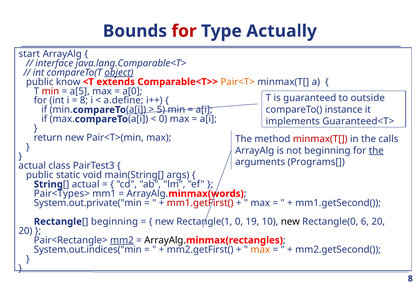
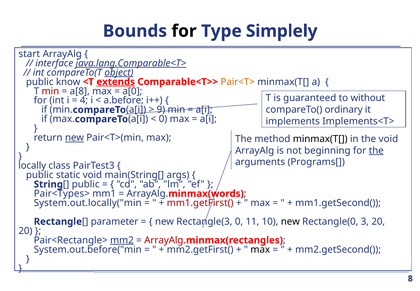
for at (184, 31) colour: red -> black
Actually: Actually -> Simplely
java.lang.Comparable<T> underline: none -> present
extends underline: none -> present
a[5: a[5 -> a[8
outside: outside -> without
8 at (84, 100): 8 -> 4
a.define: a.define -> a.before
instance: instance -> ordinary
5: 5 -> 9
Guaranteed<T>: Guaranteed<T> -> Implements<T>
new at (74, 138) underline: none -> present
minmax(T[ at (320, 139) colour: red -> black
the calls: calls -> void
actual at (32, 166): actual -> locally
actual at (86, 184): actual -> public
System.out.private("min: System.out.private("min -> System.out.locally("min
beginning at (114, 221): beginning -> parameter
Rectangle(1: Rectangle(1 -> Rectangle(3
19: 19 -> 11
6: 6 -> 3
ArrayAlg at (165, 240) colour: black -> red
System.out.indices("min: System.out.indices("min -> System.out.before("min
max at (260, 249) colour: orange -> black
